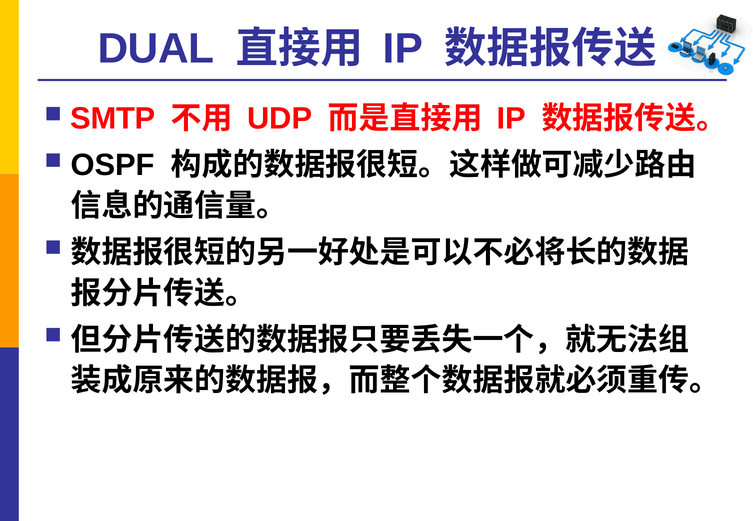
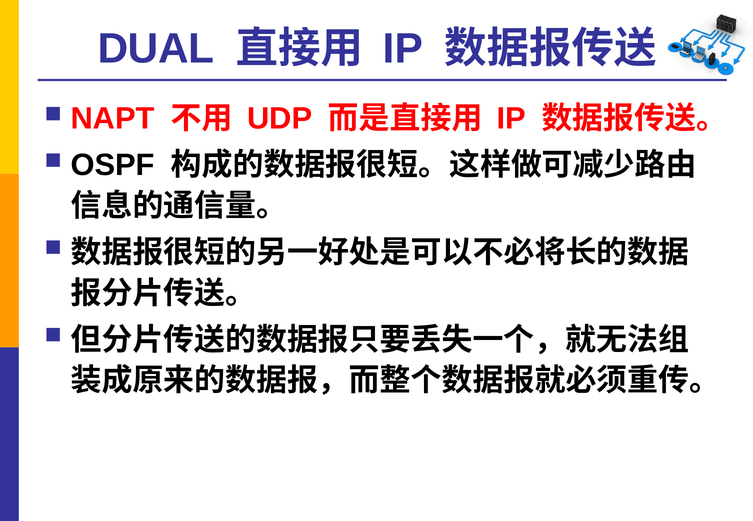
SMTP: SMTP -> NAPT
